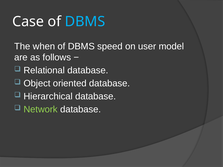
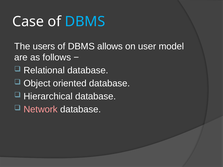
when: when -> users
speed: speed -> allows
Network colour: light green -> pink
